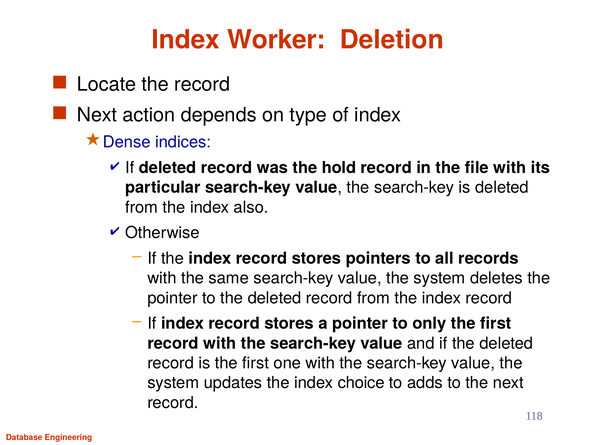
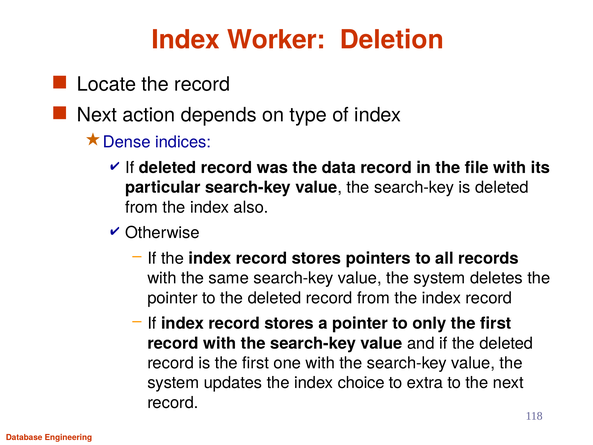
hold: hold -> data
adds: adds -> extra
